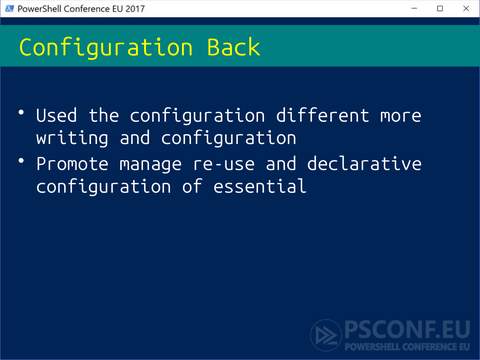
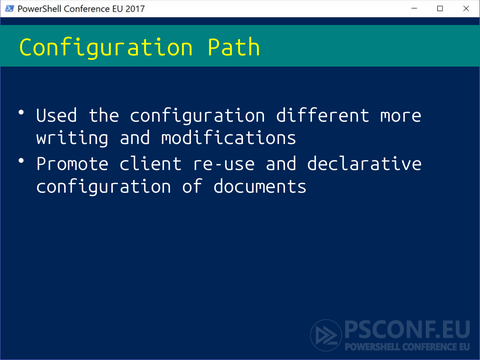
Back: Back -> Path
and configuration: configuration -> modifications
manage: manage -> client
essential: essential -> documents
